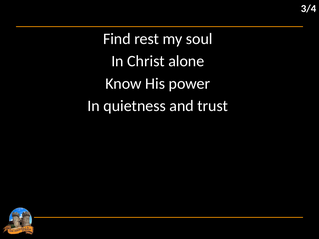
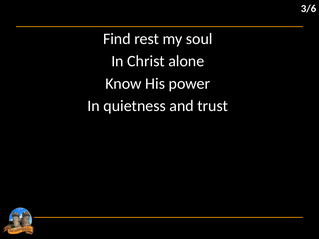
3/4: 3/4 -> 3/6
